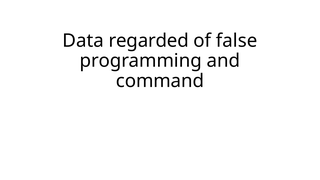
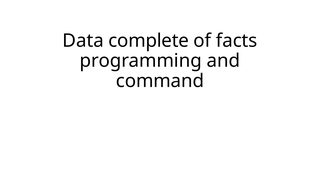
regarded: regarded -> complete
false: false -> facts
